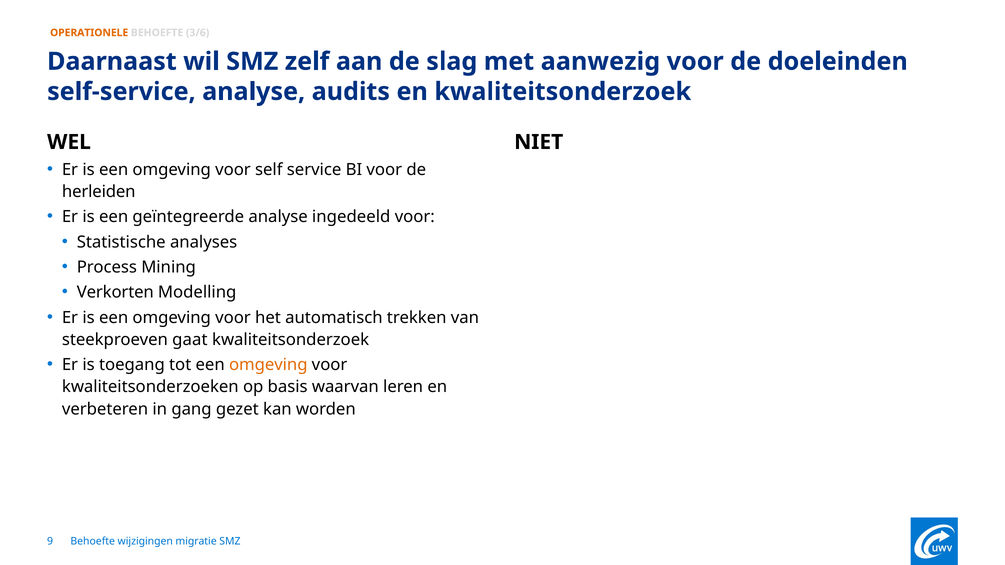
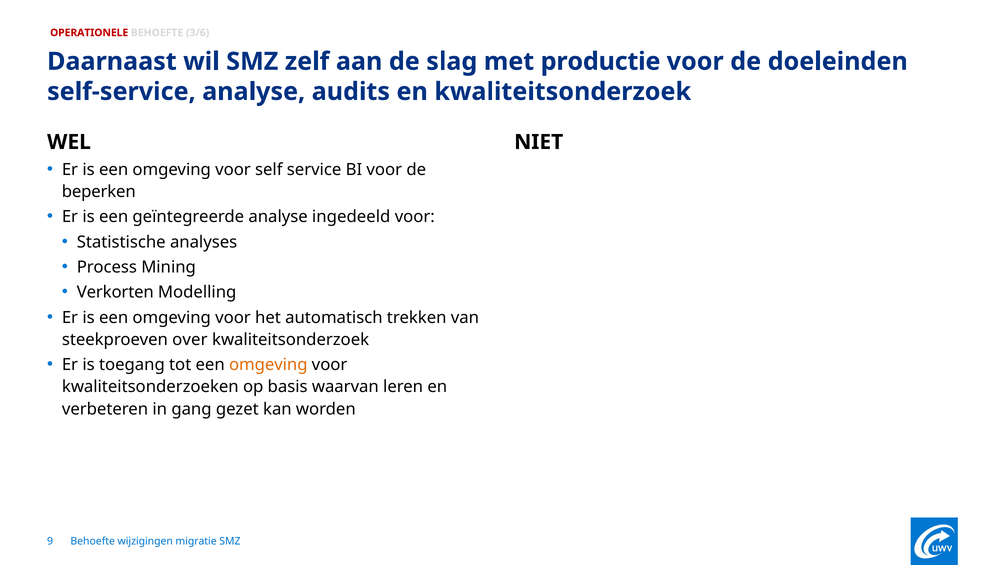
OPERATIONELE colour: orange -> red
aanwezig: aanwezig -> productie
herleiden: herleiden -> beperken
gaat: gaat -> over
